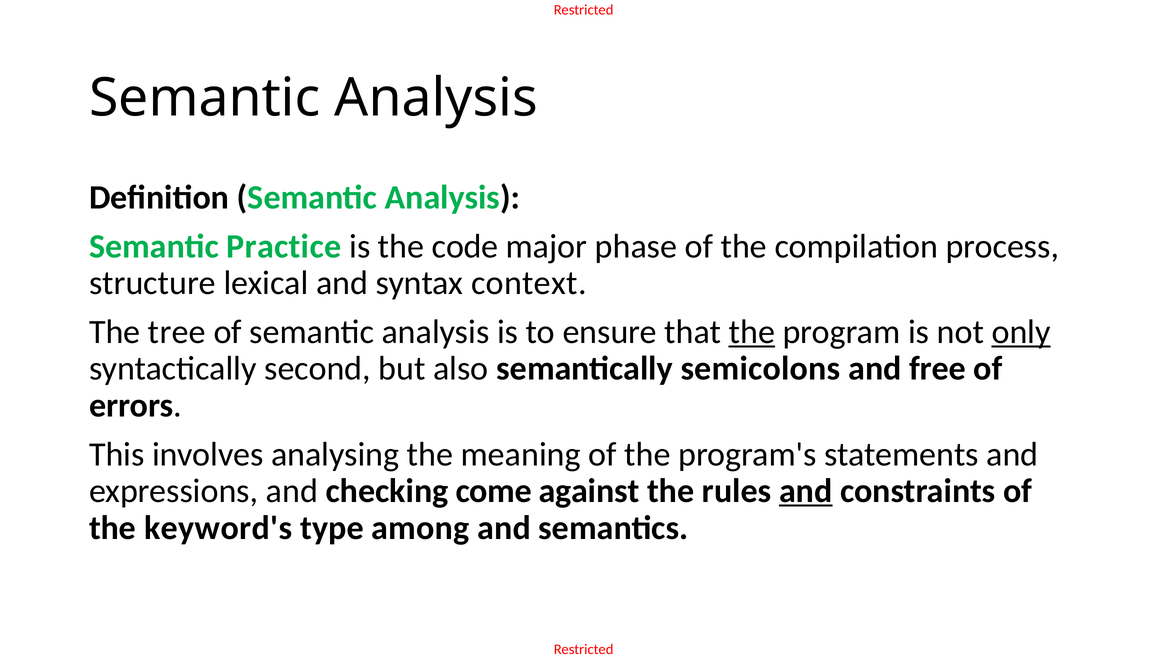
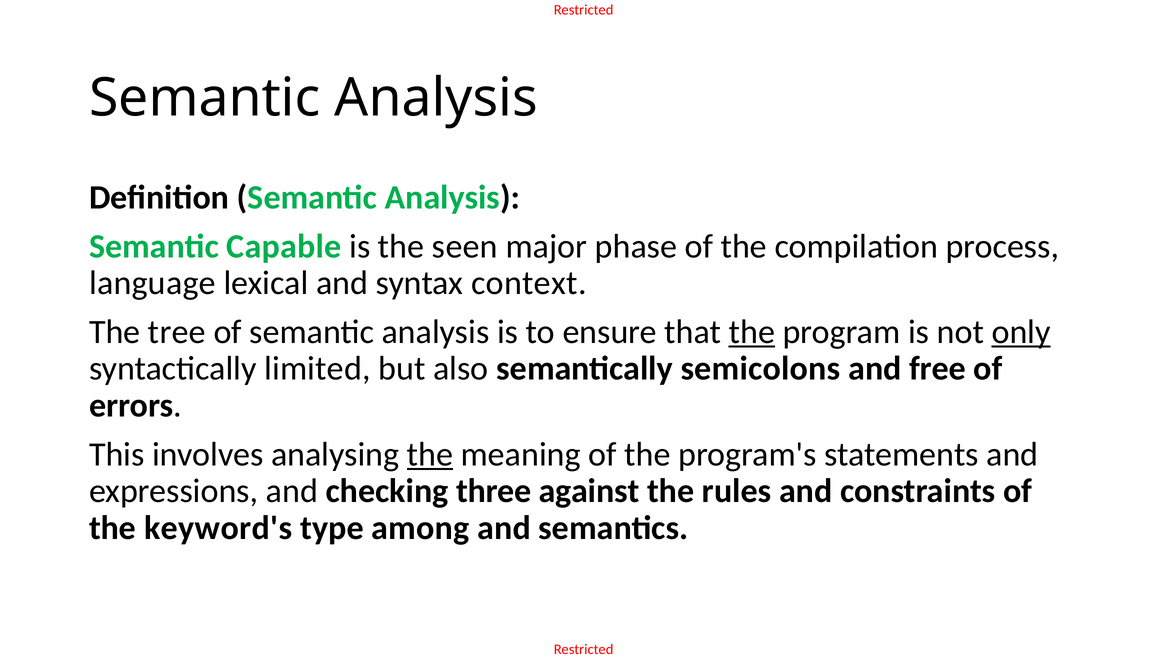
Practice: Practice -> Capable
code: code -> seen
structure: structure -> language
second: second -> limited
the at (430, 454) underline: none -> present
come: come -> three
and at (806, 491) underline: present -> none
